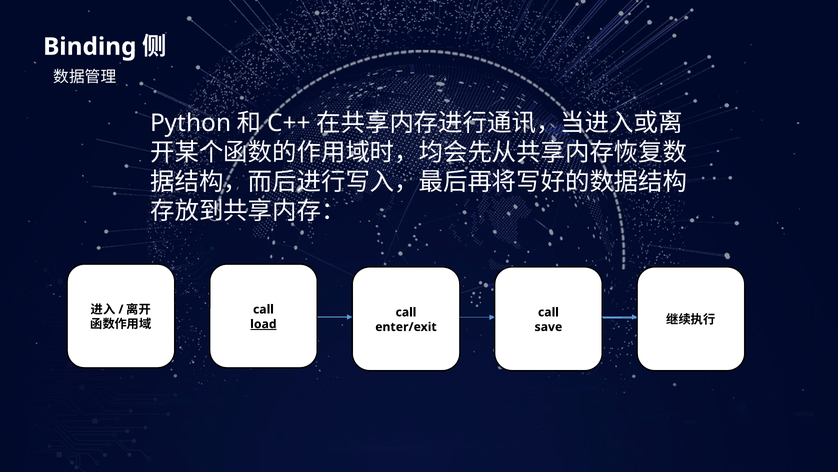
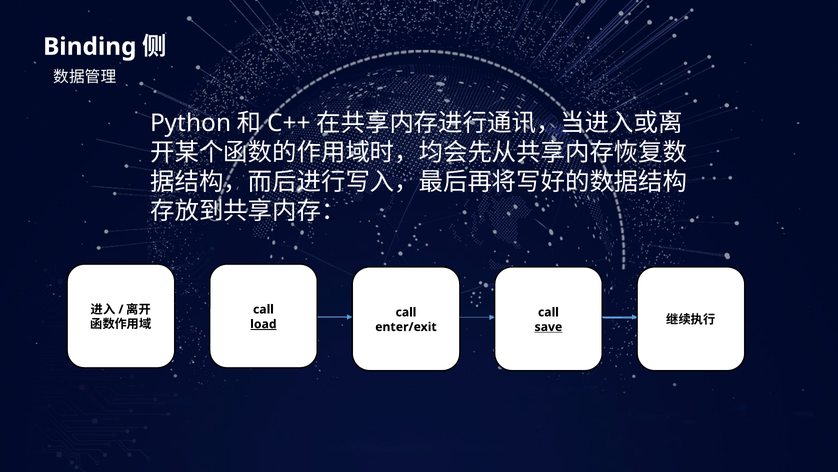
save underline: none -> present
